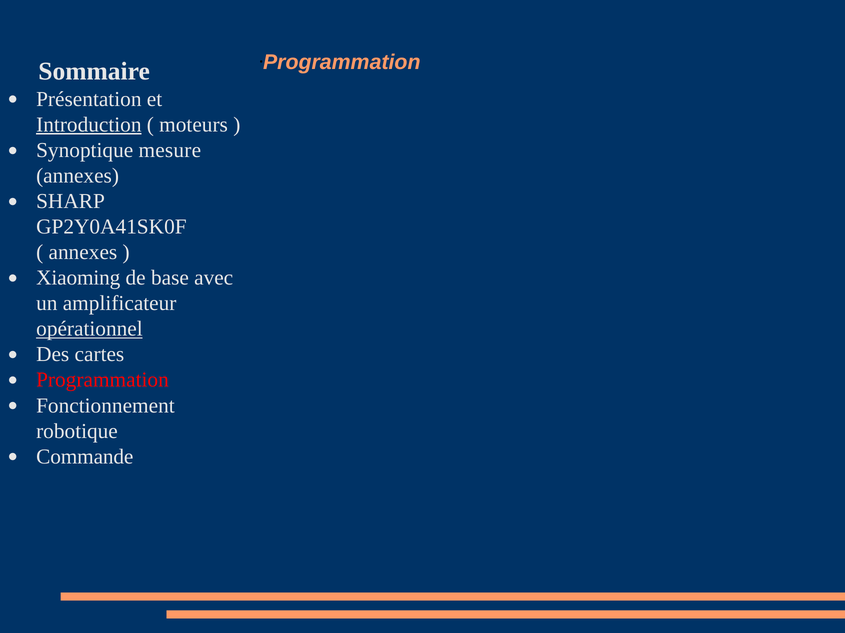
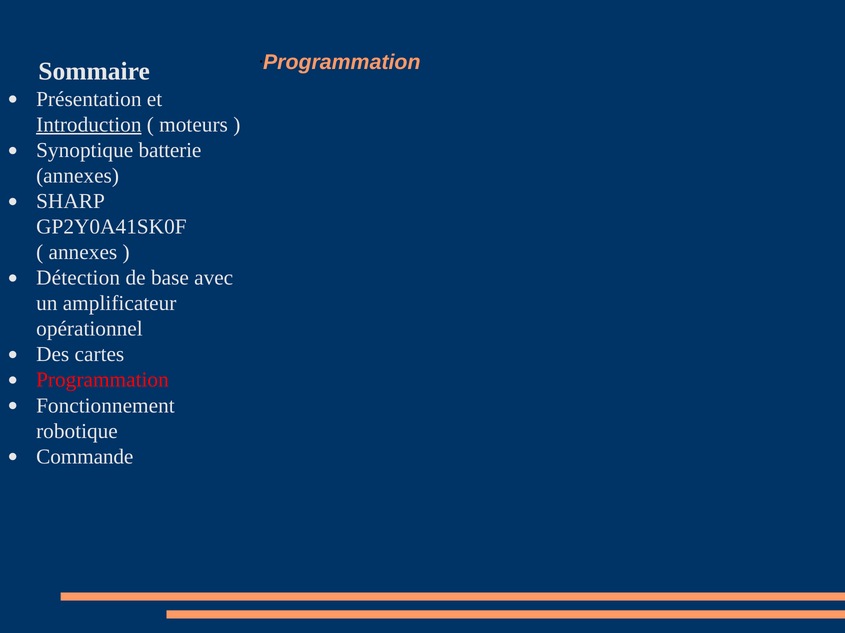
mesure: mesure -> batterie
Xiaoming: Xiaoming -> Détection
opérationnel underline: present -> none
